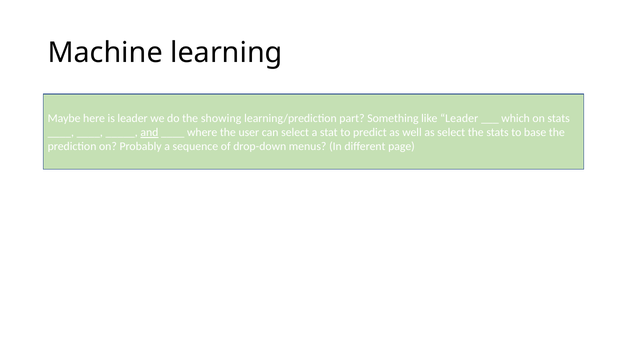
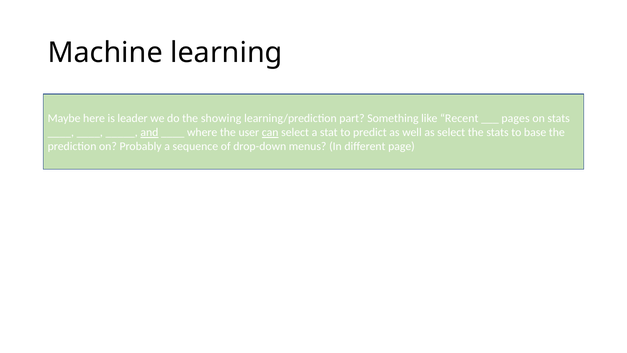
like Leader: Leader -> Recent
which: which -> pages
can underline: none -> present
